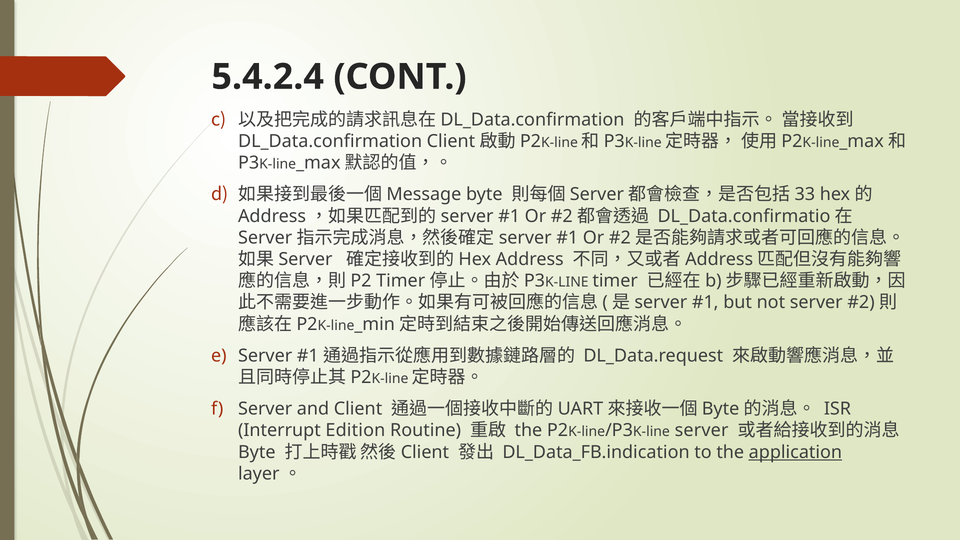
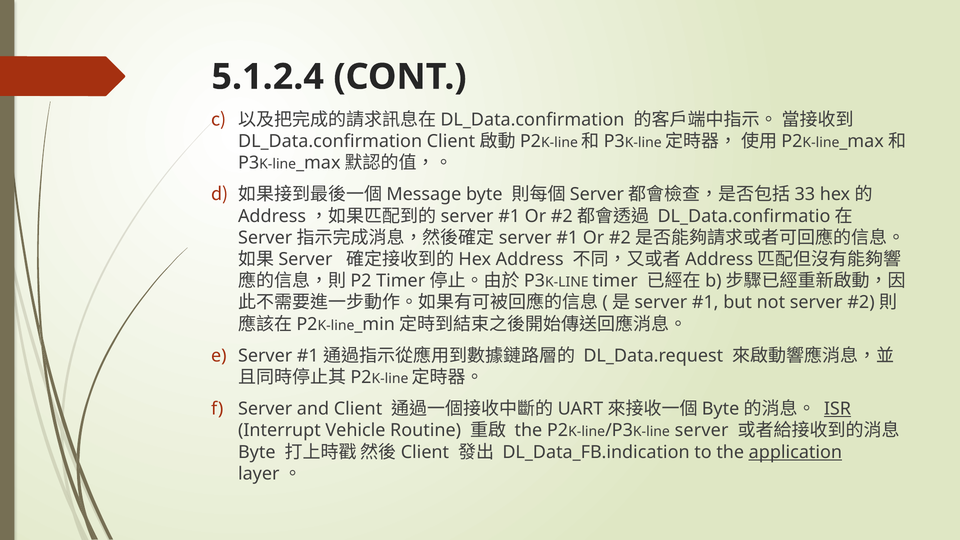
5.4.2.4: 5.4.2.4 -> 5.1.2.4
ISR underline: none -> present
Edition: Edition -> Vehicle
